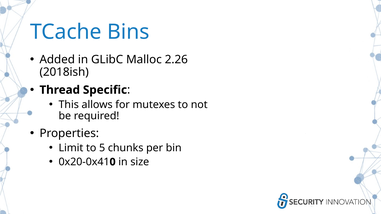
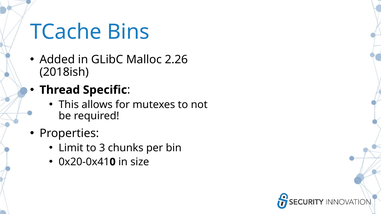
5: 5 -> 3
